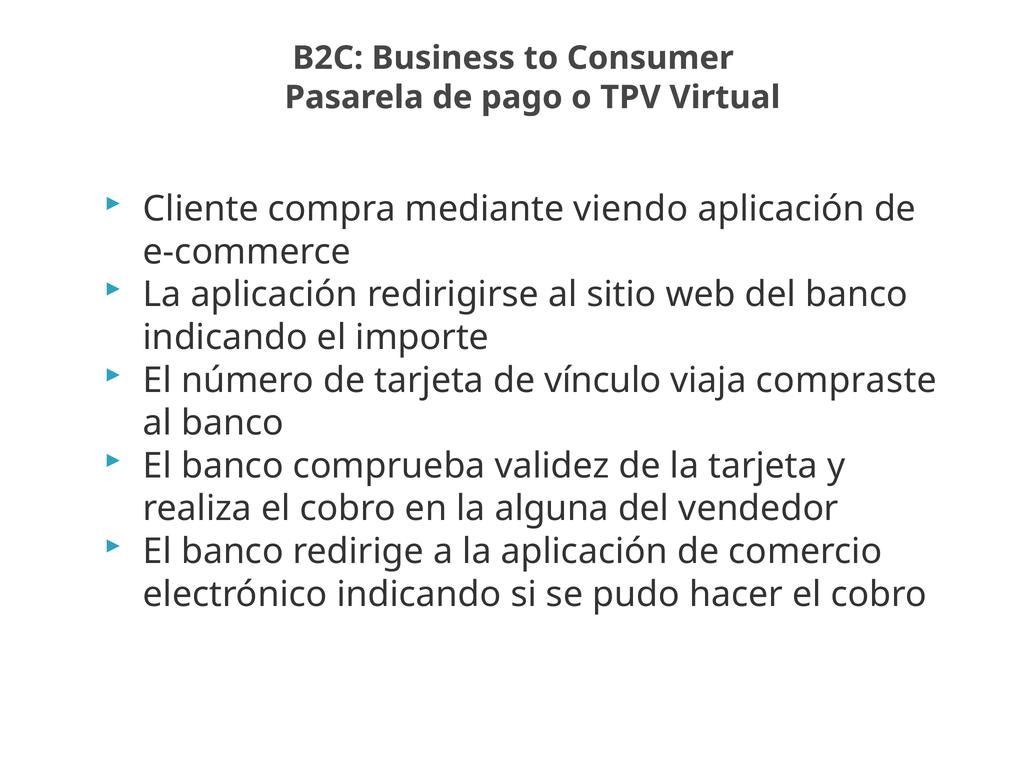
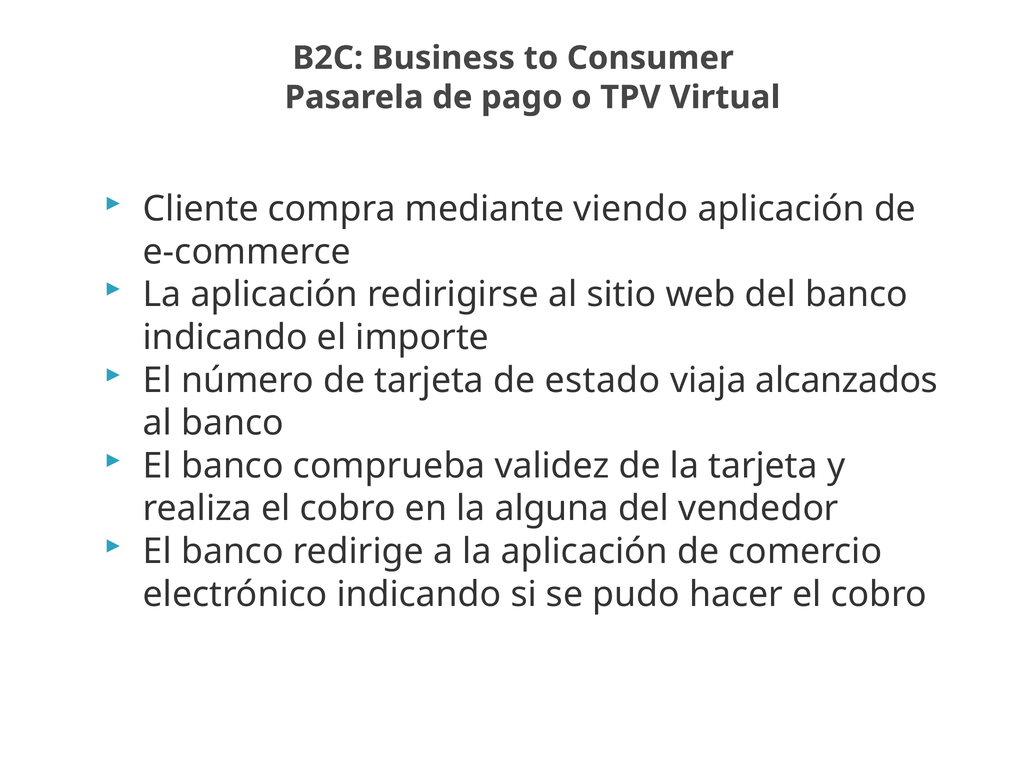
vínculo: vínculo -> estado
compraste: compraste -> alcanzados
